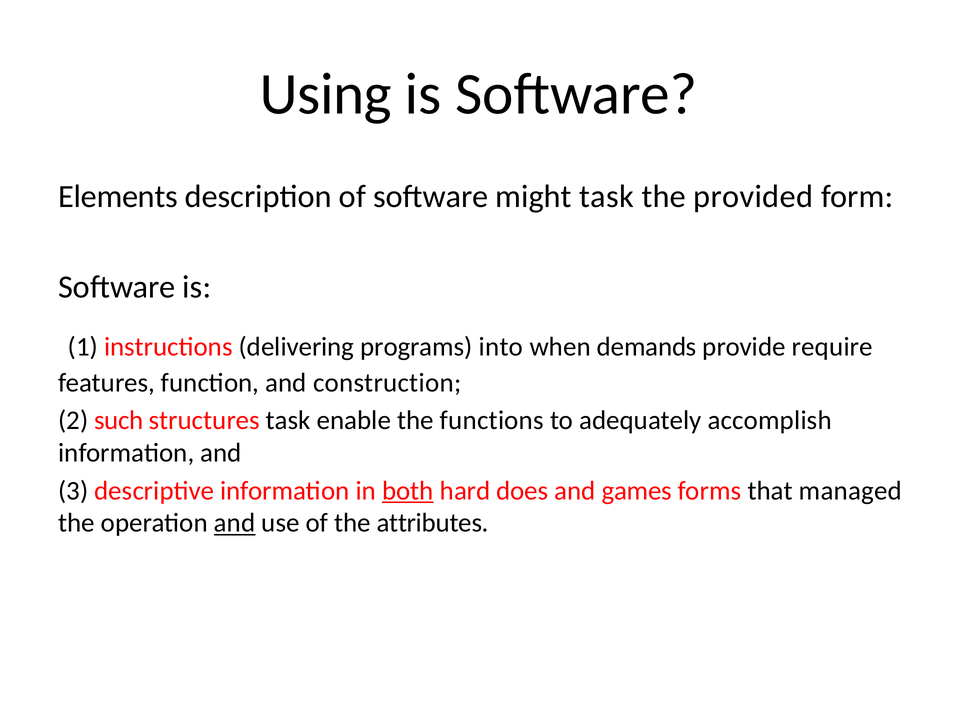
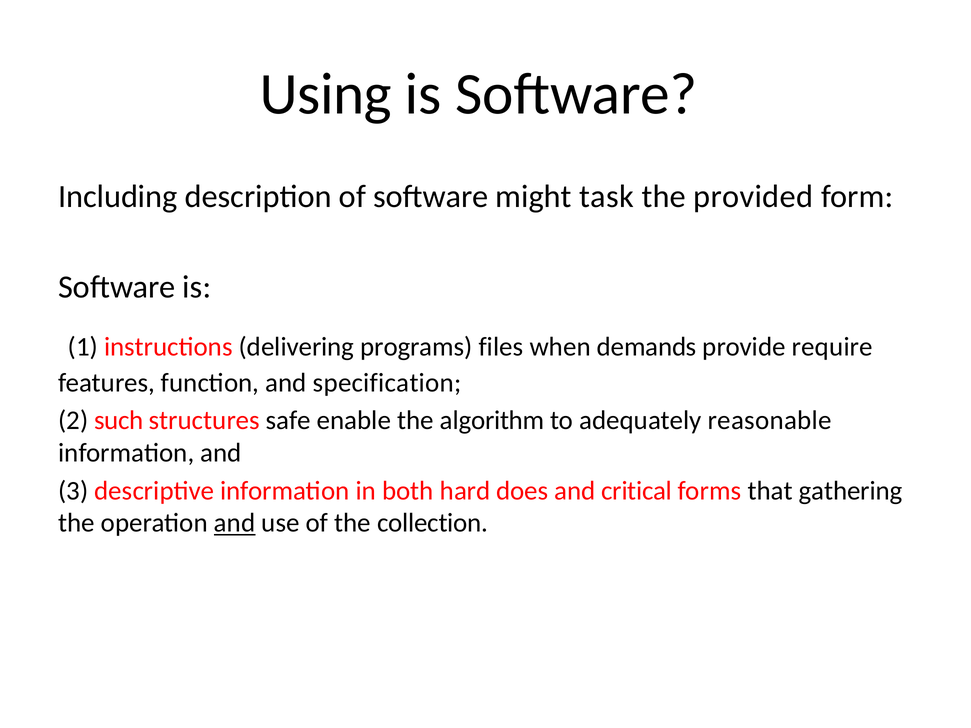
Elements: Elements -> Including
into: into -> files
construction: construction -> specification
structures task: task -> safe
functions: functions -> algorithm
accomplish: accomplish -> reasonable
both underline: present -> none
games: games -> critical
managed: managed -> gathering
attributes: attributes -> collection
